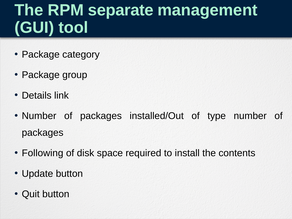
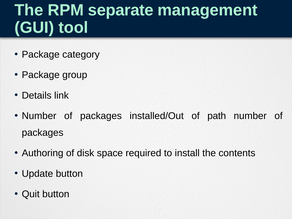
type: type -> path
Following: Following -> Authoring
